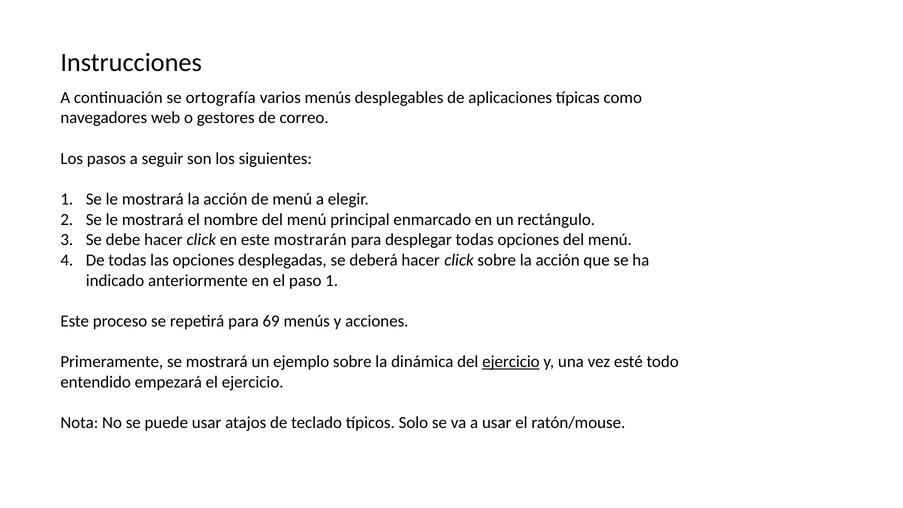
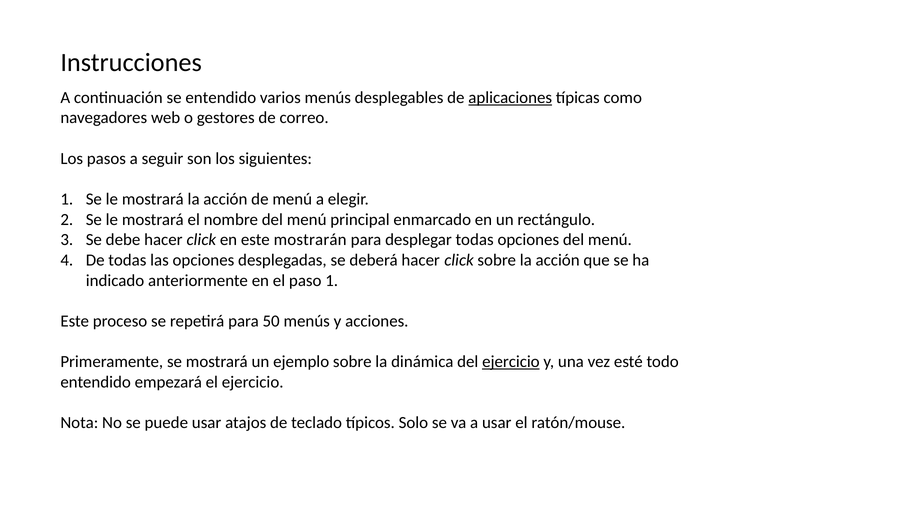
se ortografía: ortografía -> entendido
aplicaciones underline: none -> present
69: 69 -> 50
